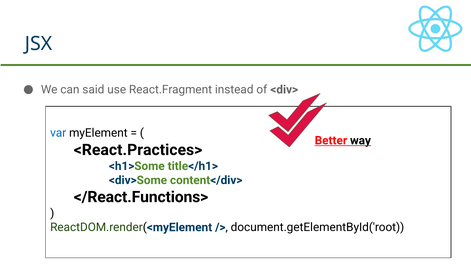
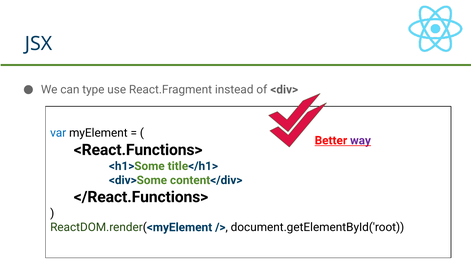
said: said -> type
way colour: black -> purple
<React.Practices>: <React.Practices> -> <React.Functions>
